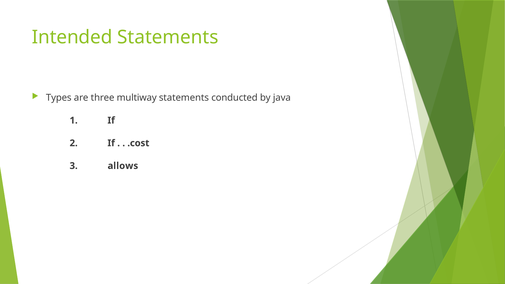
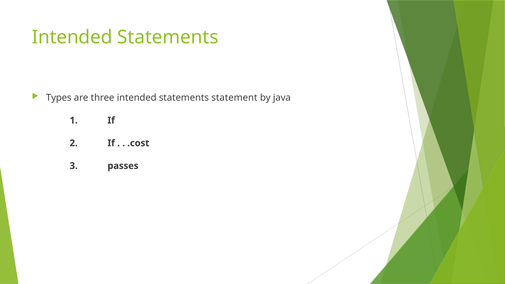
three multiway: multiway -> intended
conducted: conducted -> statement
allows: allows -> passes
